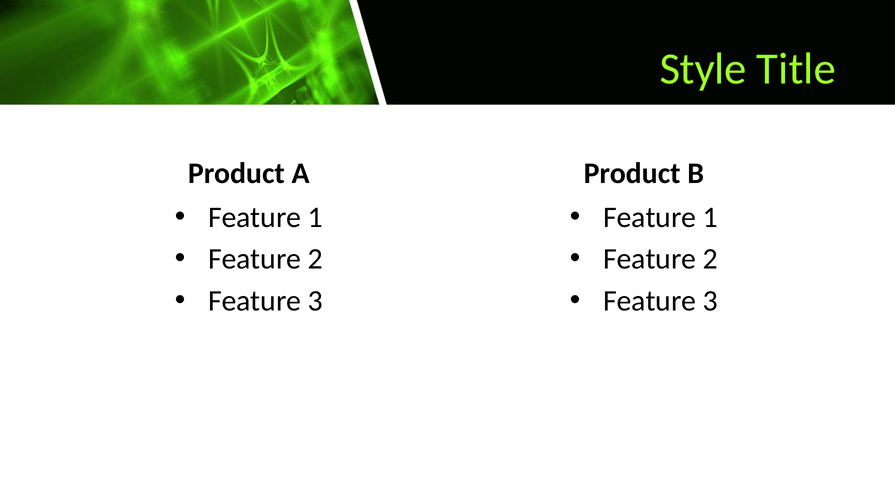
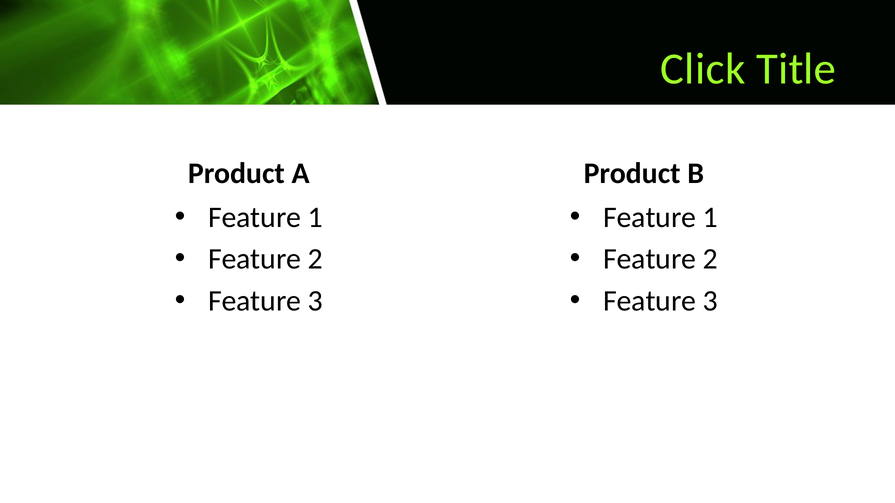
Style: Style -> Click
